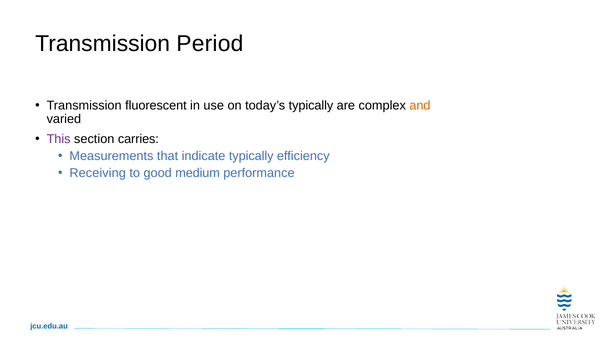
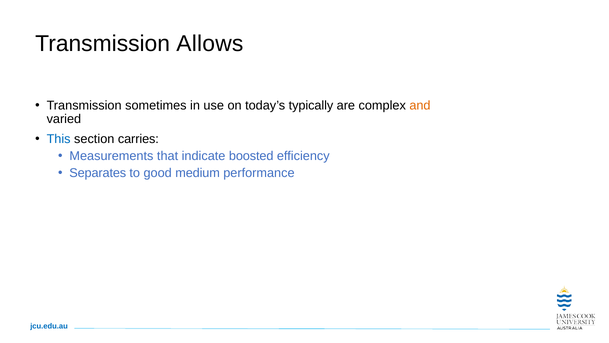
Period: Period -> Allows
fluorescent: fluorescent -> sometimes
This colour: purple -> blue
indicate typically: typically -> boosted
Receiving: Receiving -> Separates
